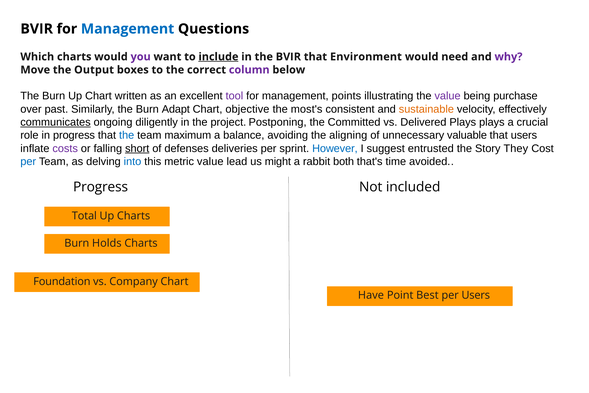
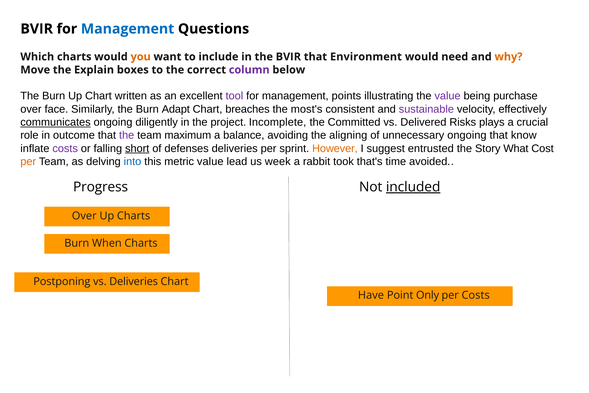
you colour: purple -> orange
include underline: present -> none
why colour: purple -> orange
Output: Output -> Explain
past: past -> face
objective: objective -> breaches
sustainable colour: orange -> purple
Postponing: Postponing -> Incomplete
Delivered Plays: Plays -> Risks
in progress: progress -> outcome
the at (127, 135) colour: blue -> purple
unnecessary valuable: valuable -> ongoing
that users: users -> know
However colour: blue -> orange
They: They -> What
per at (28, 161) colour: blue -> orange
might: might -> week
both: both -> took
included underline: none -> present
Total at (84, 216): Total -> Over
Holds: Holds -> When
Foundation: Foundation -> Postponing
vs Company: Company -> Deliveries
Best: Best -> Only
per Users: Users -> Costs
